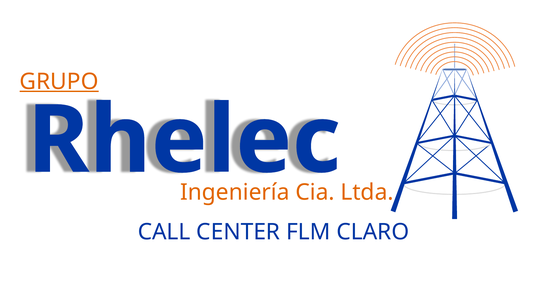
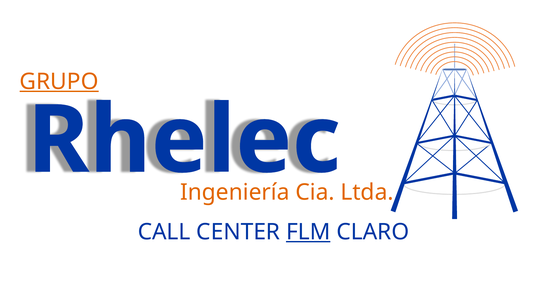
FLM underline: none -> present
